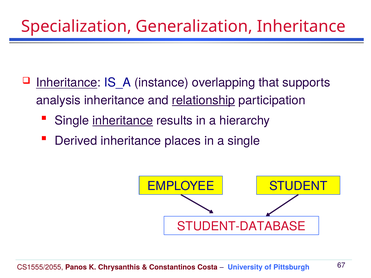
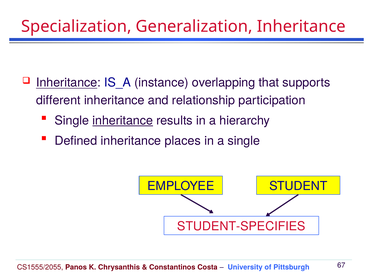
analysis: analysis -> different
relationship underline: present -> none
Derived: Derived -> Defined
STUDENT-DATABASE: STUDENT-DATABASE -> STUDENT-SPECIFIES
